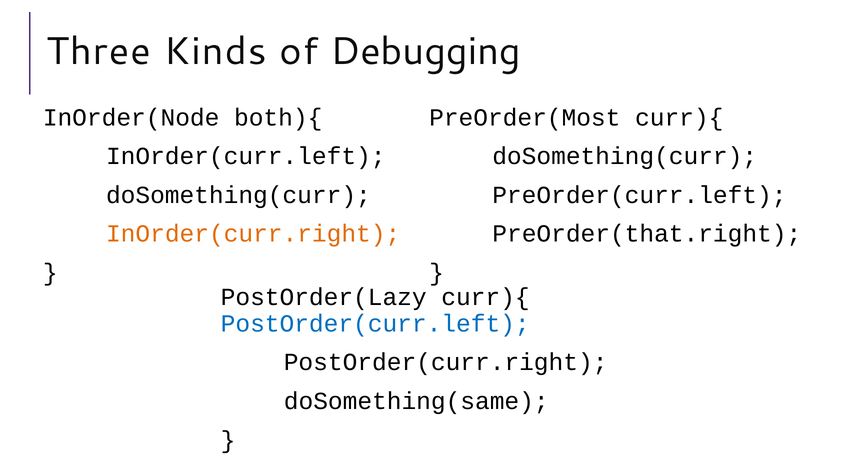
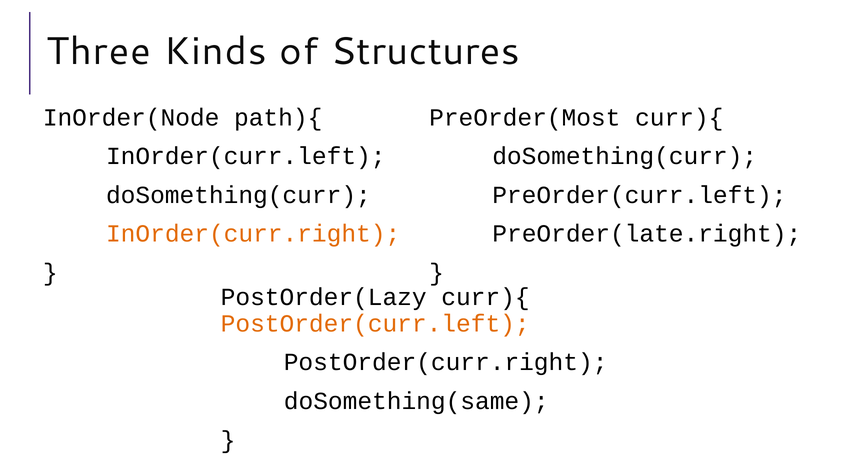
Debugging: Debugging -> Structures
both){: both){ -> path){
PreOrder(that.right: PreOrder(that.right -> PreOrder(late.right
PostOrder(curr.left colour: blue -> orange
